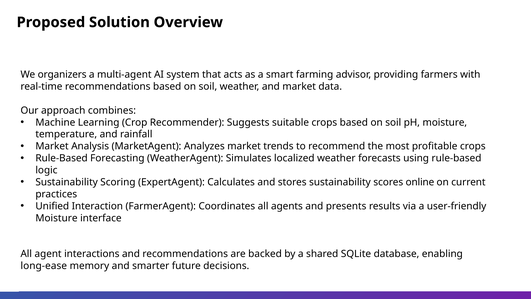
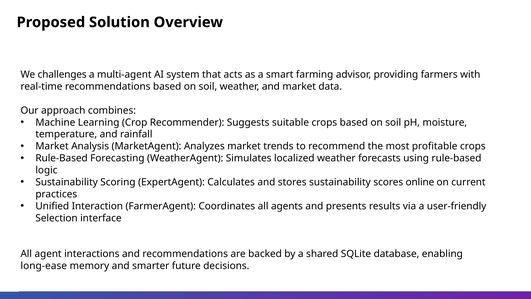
organizers: organizers -> challenges
Moisture at (57, 218): Moisture -> Selection
